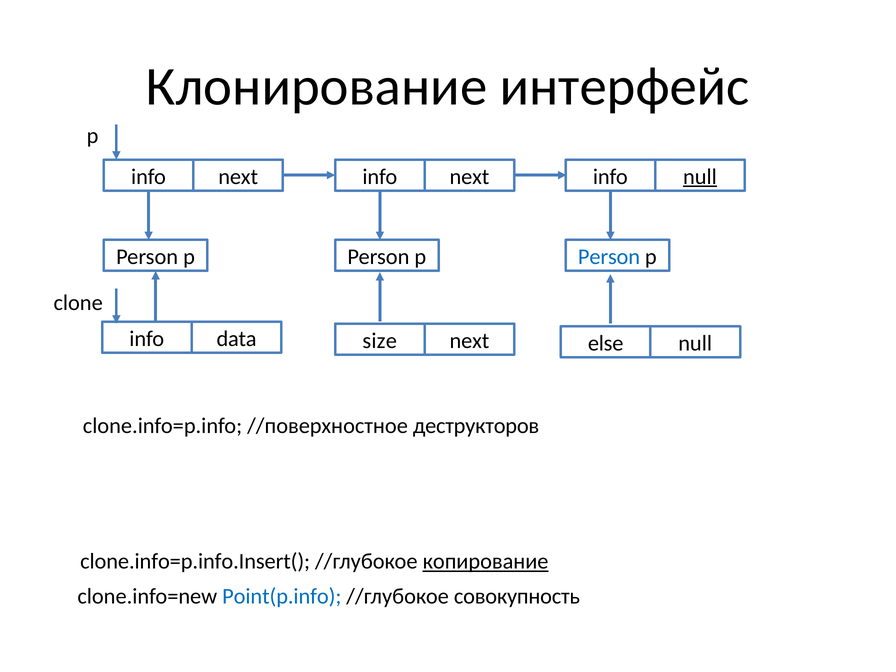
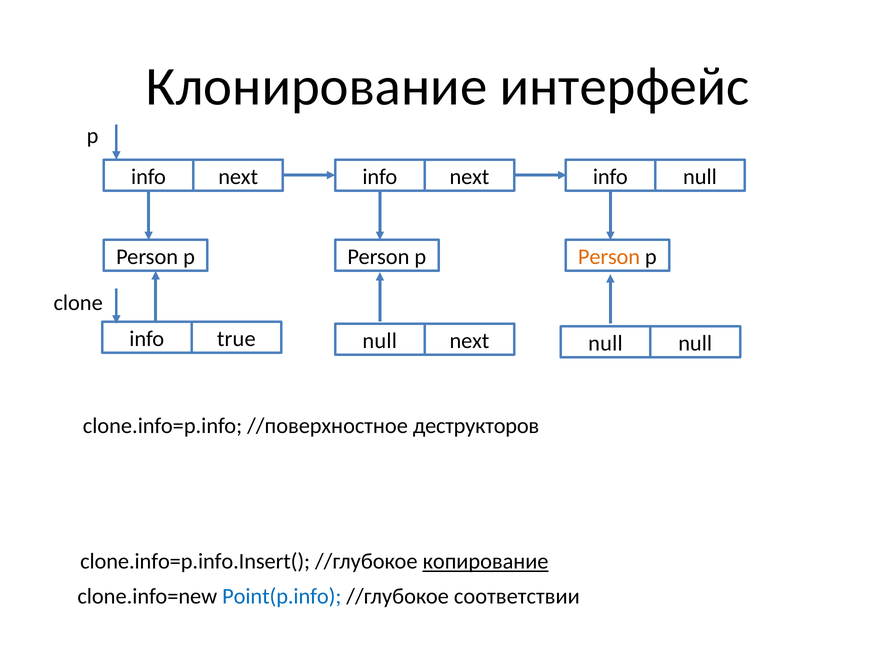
null at (700, 177) underline: present -> none
Person at (609, 257) colour: blue -> orange
data: data -> true
size at (380, 341): size -> null
else at (606, 343): else -> null
совокупность: совокупность -> соответствии
